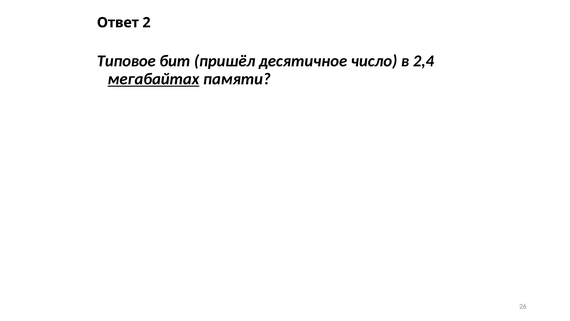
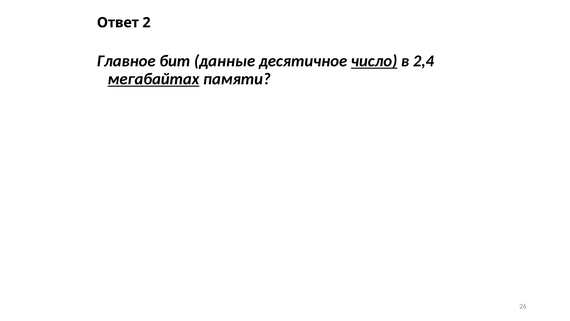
Типовое: Типовое -> Главное
пришёл: пришёл -> данные
число underline: none -> present
